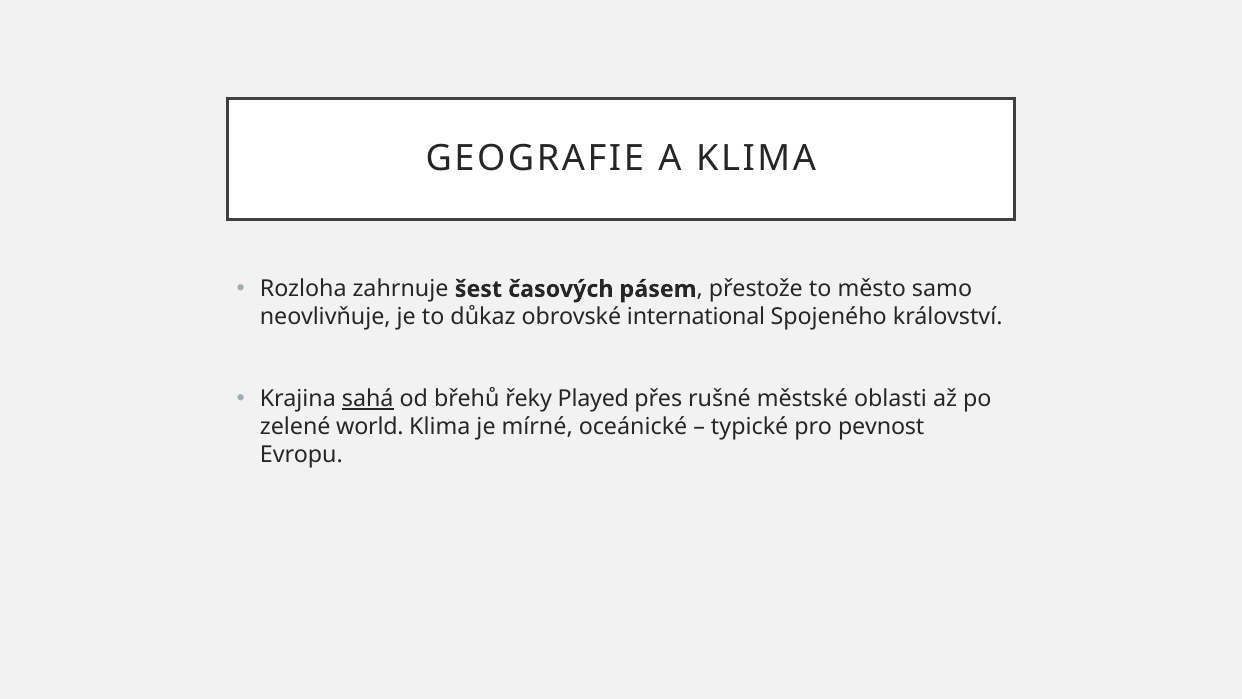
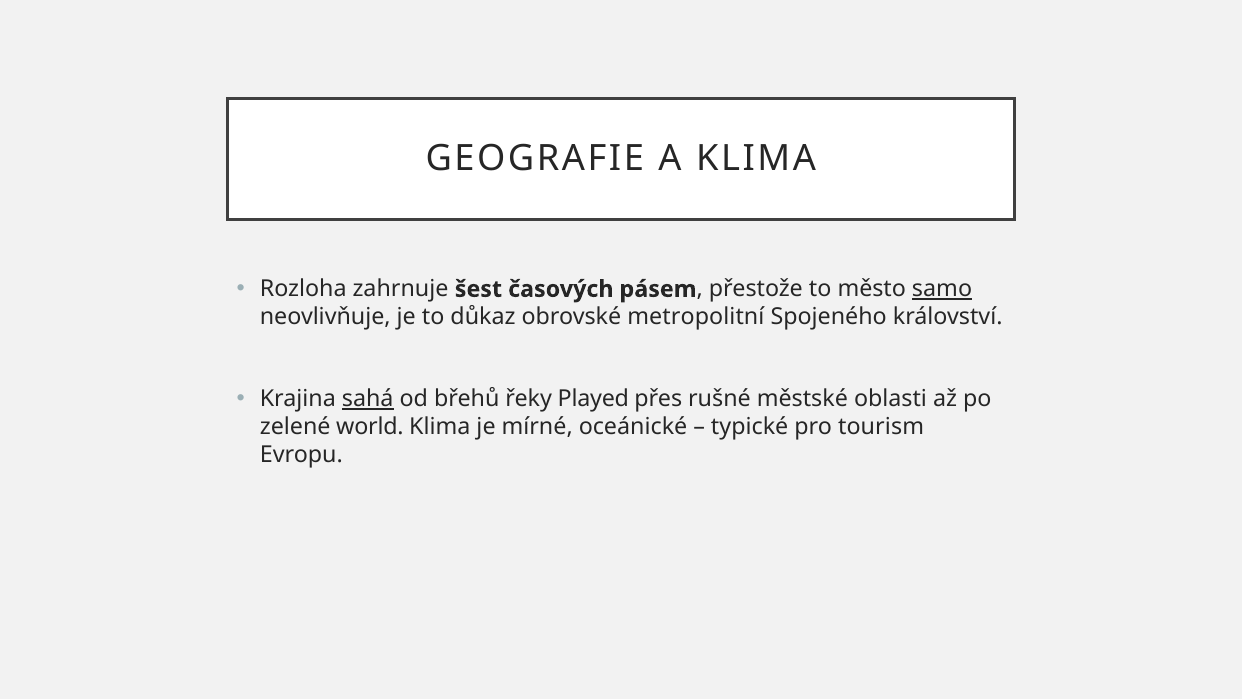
samo underline: none -> present
international: international -> metropolitní
pevnost: pevnost -> tourism
